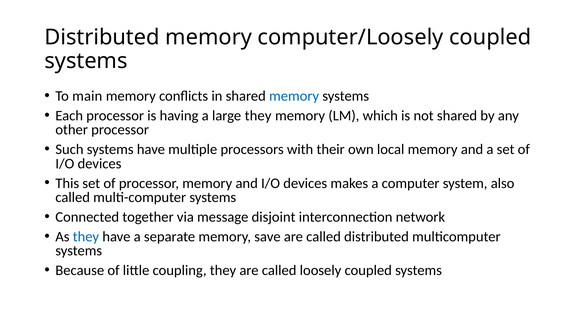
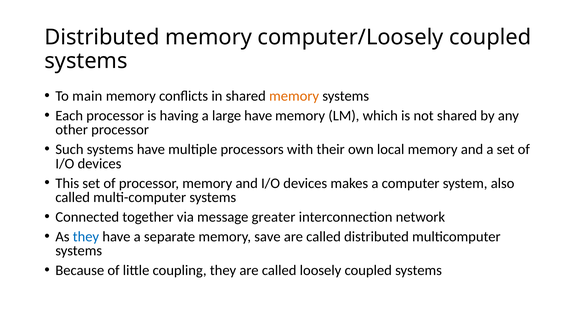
memory at (294, 96) colour: blue -> orange
large they: they -> have
disjoint: disjoint -> greater
